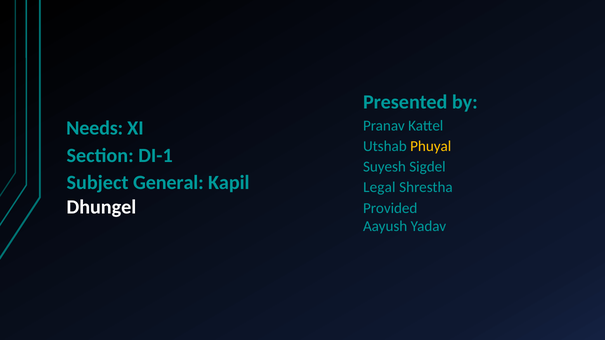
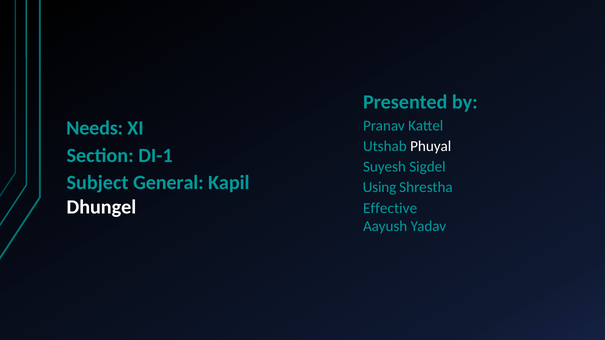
Phuyal colour: yellow -> white
Legal: Legal -> Using
Provided: Provided -> Effective
